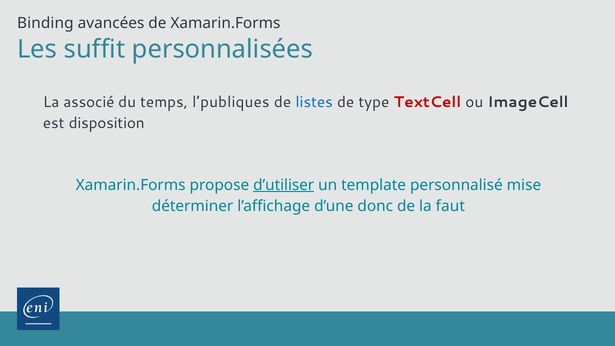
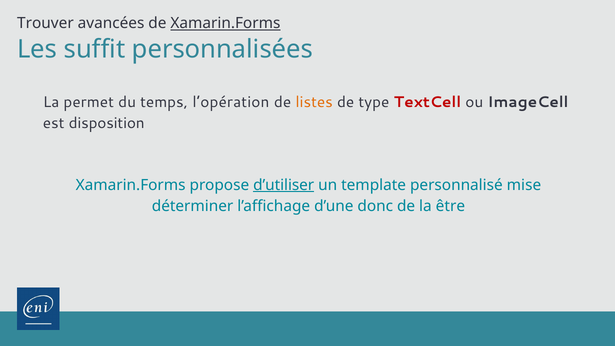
Binding: Binding -> Trouver
Xamarin.Forms at (225, 23) underline: none -> present
associé: associé -> permet
l’publiques: l’publiques -> l’opération
listes colour: blue -> orange
faut: faut -> être
